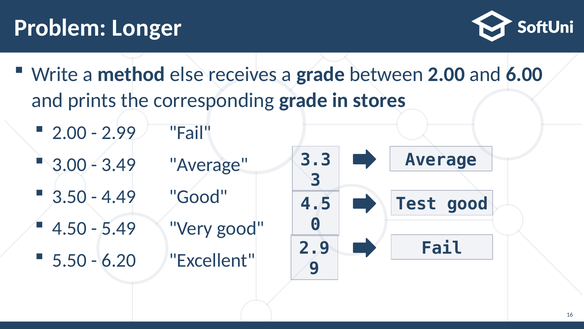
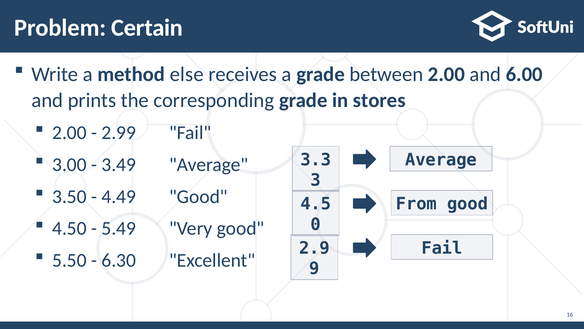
Longer: Longer -> Certain
Test: Test -> From
6.20: 6.20 -> 6.30
